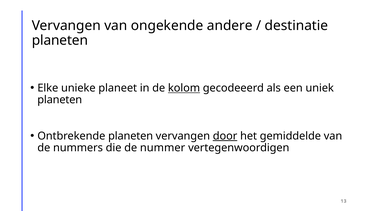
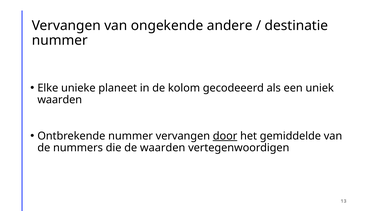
planeten at (60, 40): planeten -> nummer
kolom underline: present -> none
planeten at (60, 100): planeten -> waarden
Ontbrekende planeten: planeten -> nummer
de nummer: nummer -> waarden
